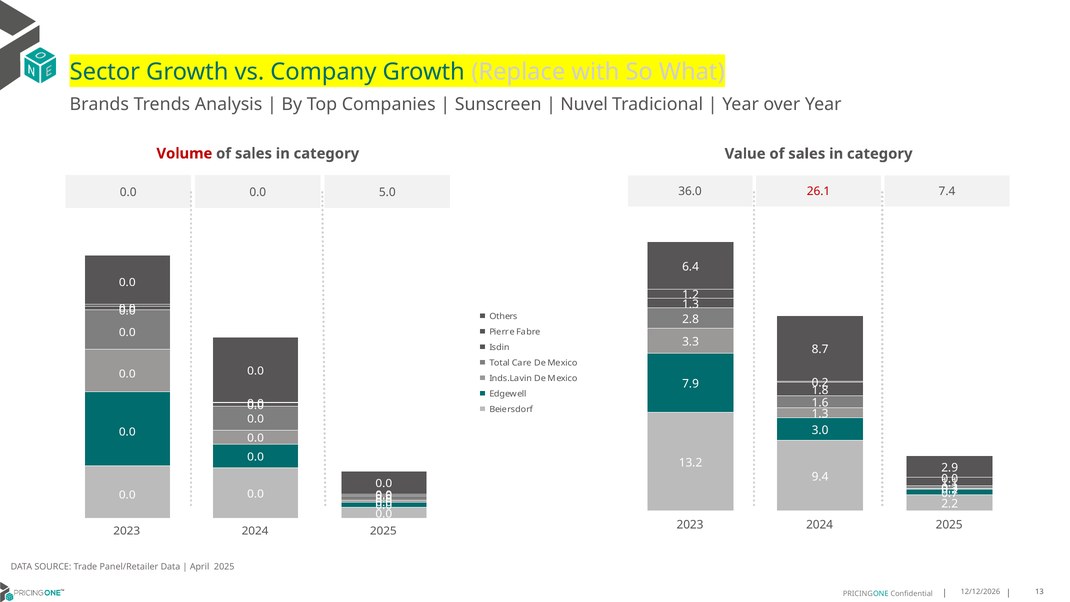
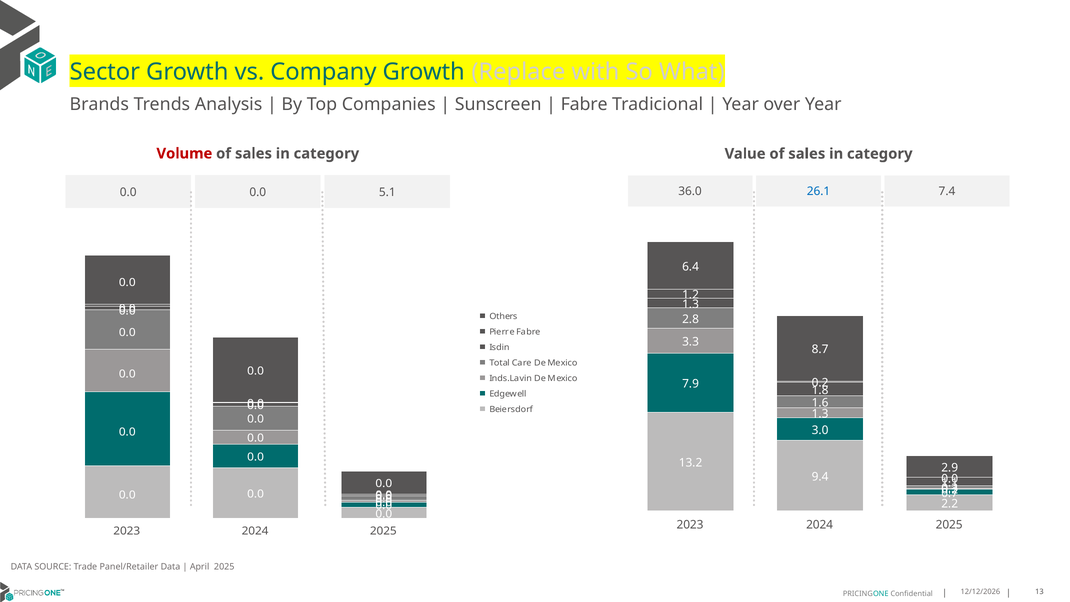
Nuvel at (584, 104): Nuvel -> Fabre
26.1 colour: red -> blue
5.0: 5.0 -> 5.1
